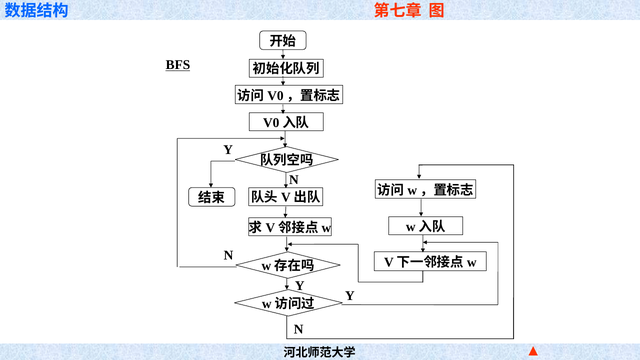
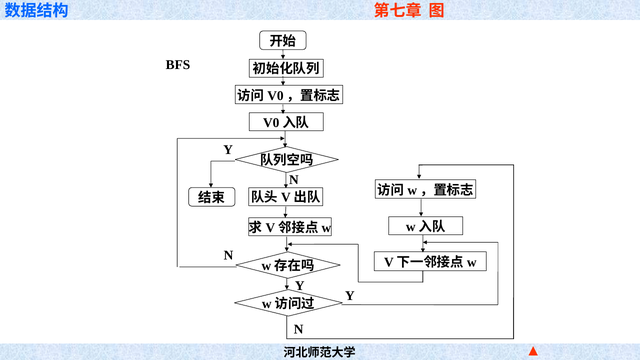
BFS underline: present -> none
